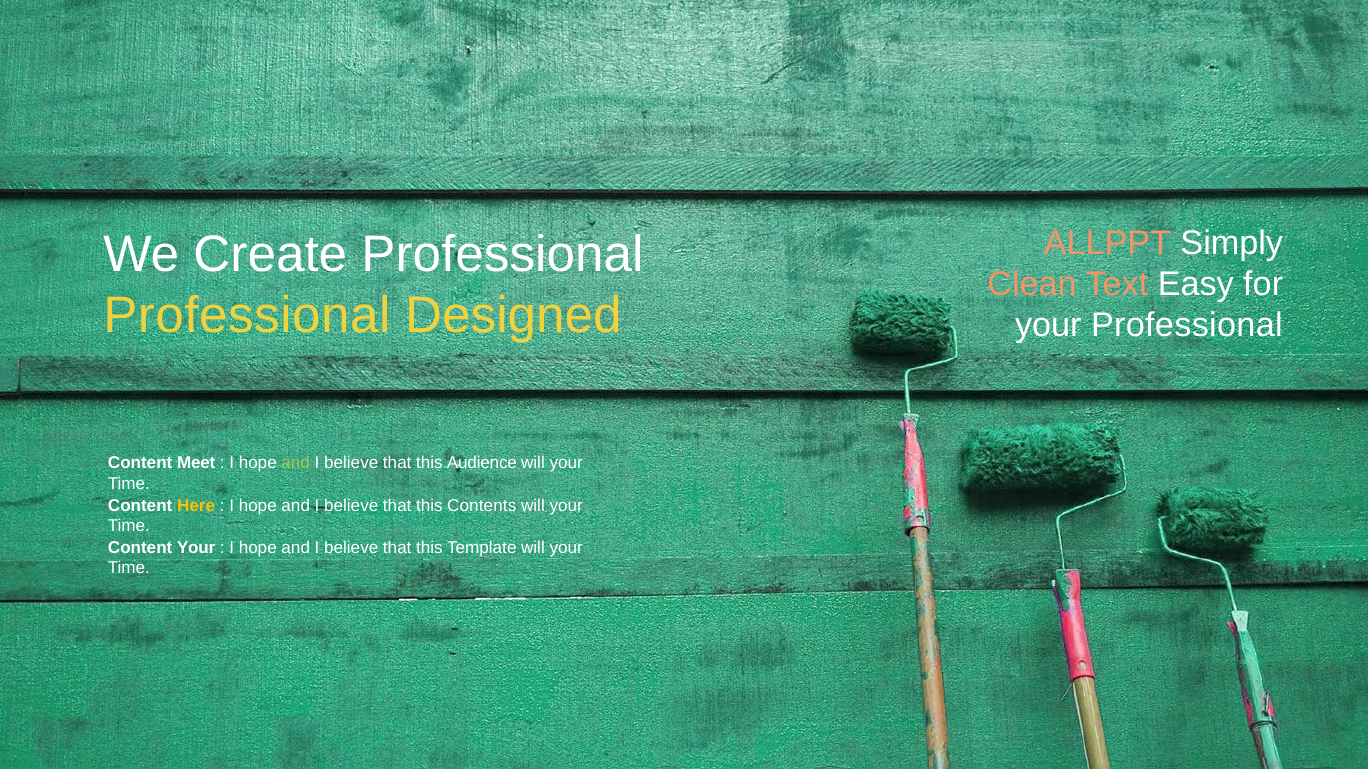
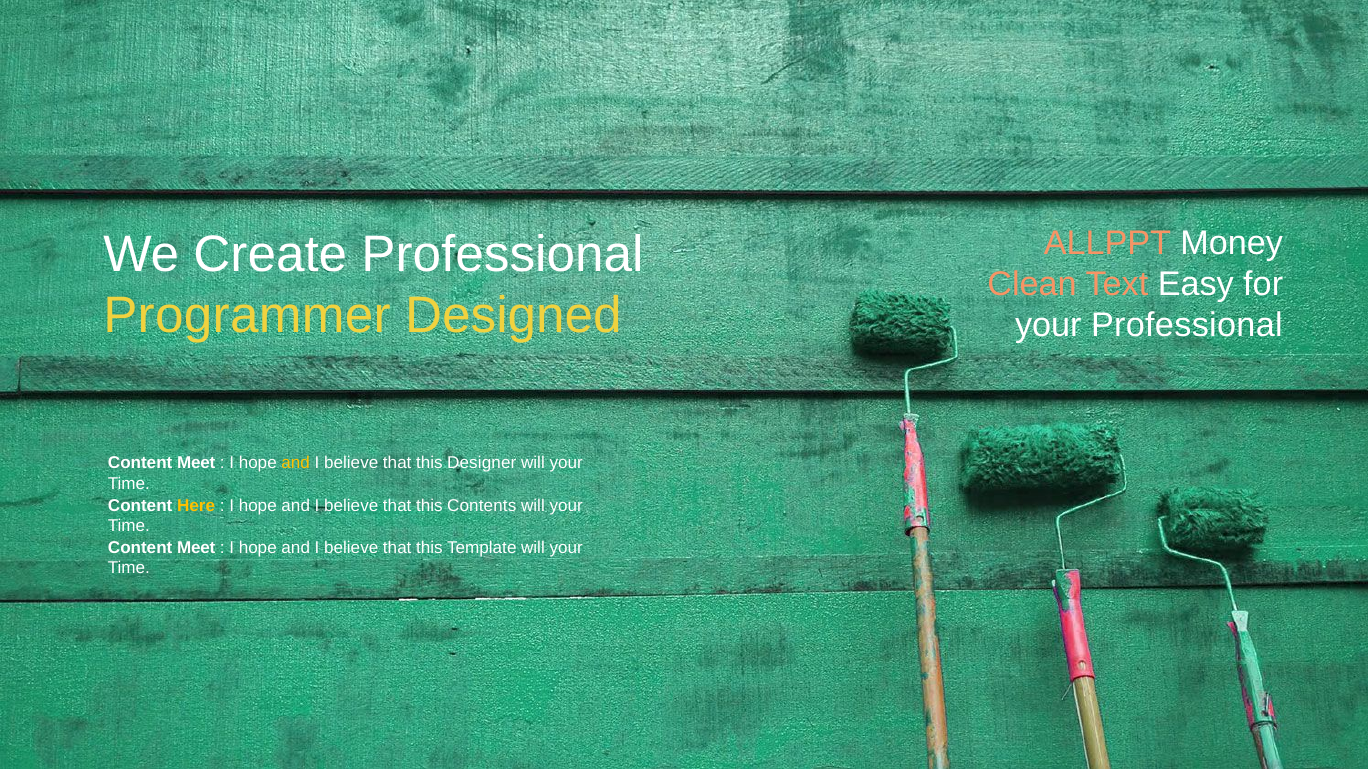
Simply: Simply -> Money
Professional at (247, 316): Professional -> Programmer
and at (296, 463) colour: light green -> yellow
Audience: Audience -> Designer
Your at (196, 548): Your -> Meet
